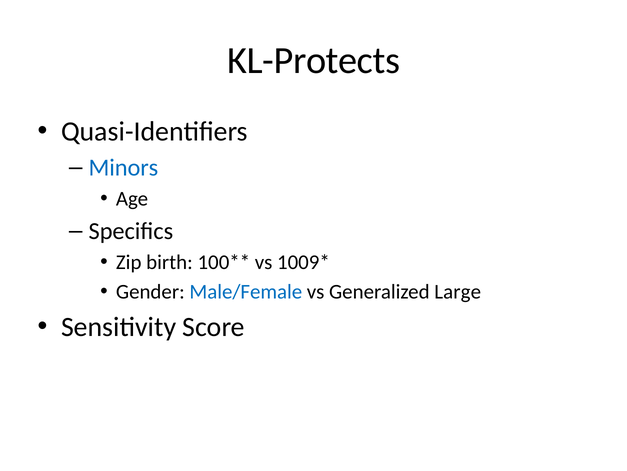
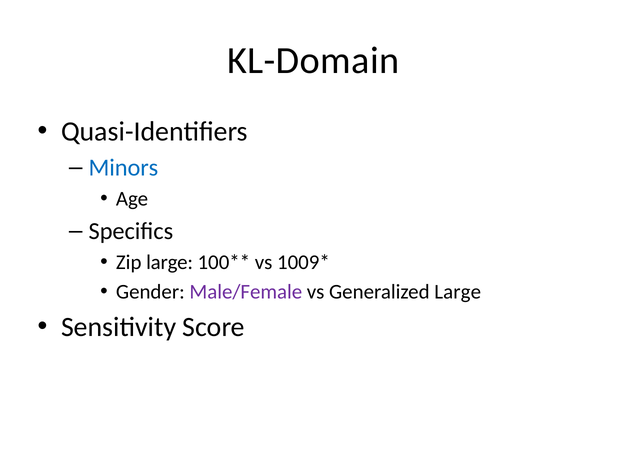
KL-Protects: KL-Protects -> KL-Domain
Zip birth: birth -> large
Male/Female colour: blue -> purple
